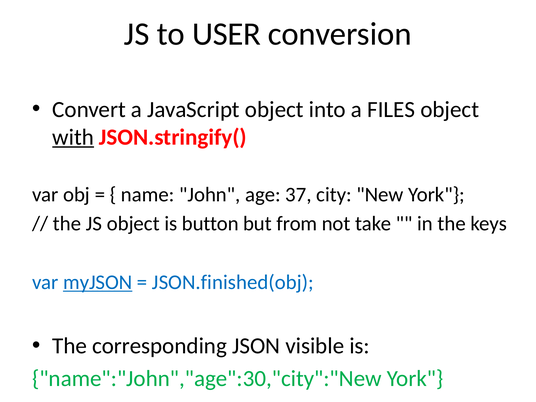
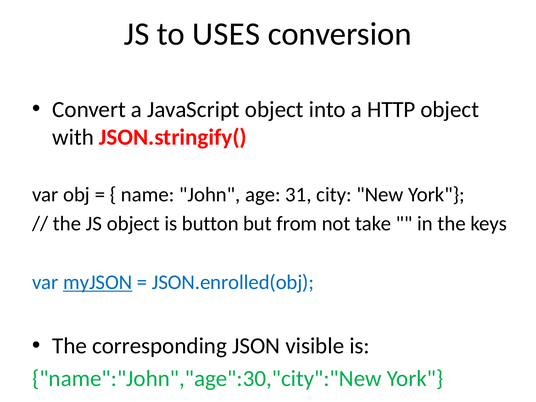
USER: USER -> USES
FILES: FILES -> HTTP
with underline: present -> none
37: 37 -> 31
JSON.finished(obj: JSON.finished(obj -> JSON.enrolled(obj
